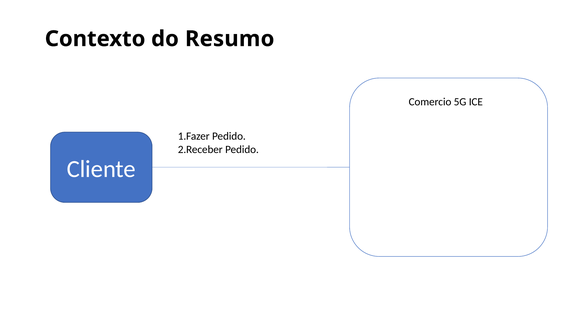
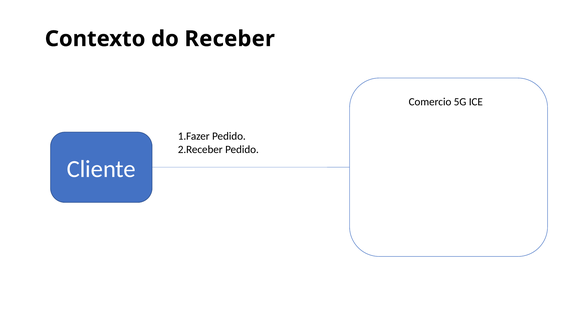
Resumo: Resumo -> Receber
